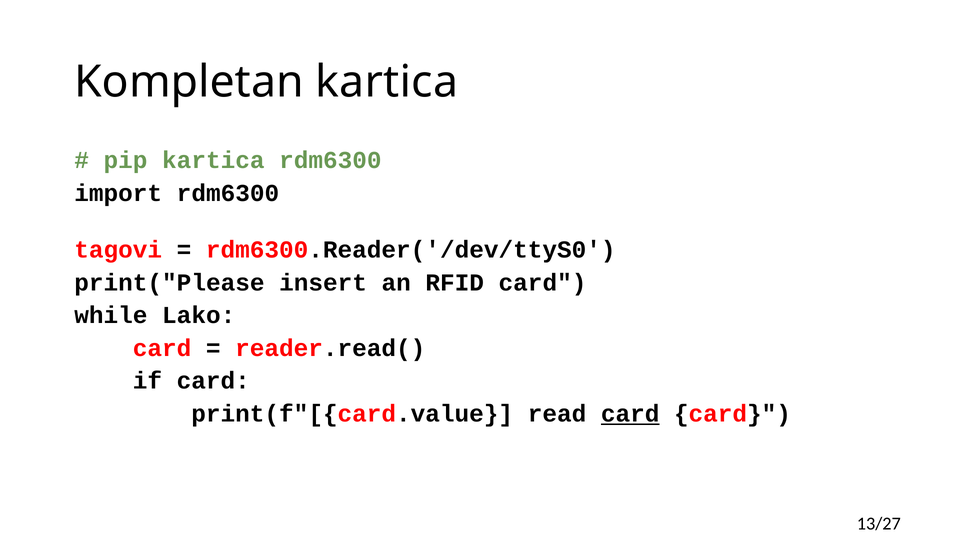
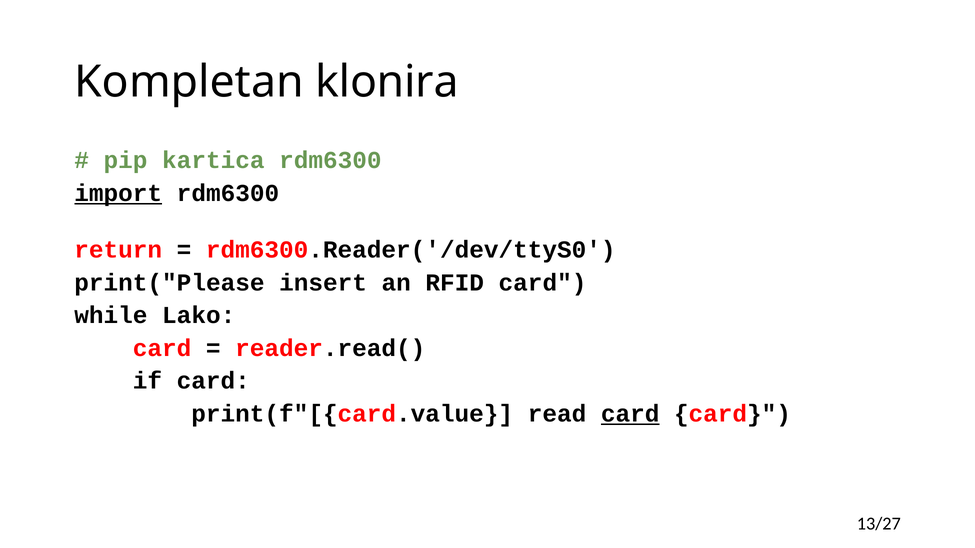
Kompletan kartica: kartica -> klonira
import underline: none -> present
tagovi: tagovi -> return
